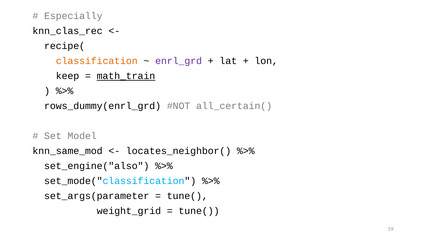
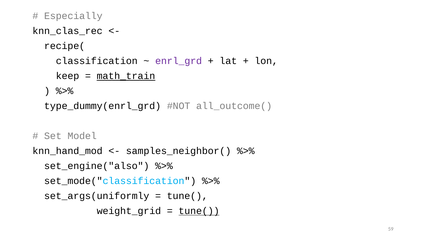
classification colour: orange -> black
rows_dummy(enrl_grd: rows_dummy(enrl_grd -> type_dummy(enrl_grd
all_certain(: all_certain( -> all_outcome(
knn_same_mod: knn_same_mod -> knn_hand_mod
locates_neighbor(: locates_neighbor( -> samples_neighbor(
set_args(parameter: set_args(parameter -> set_args(uniformly
tune( at (199, 211) underline: none -> present
